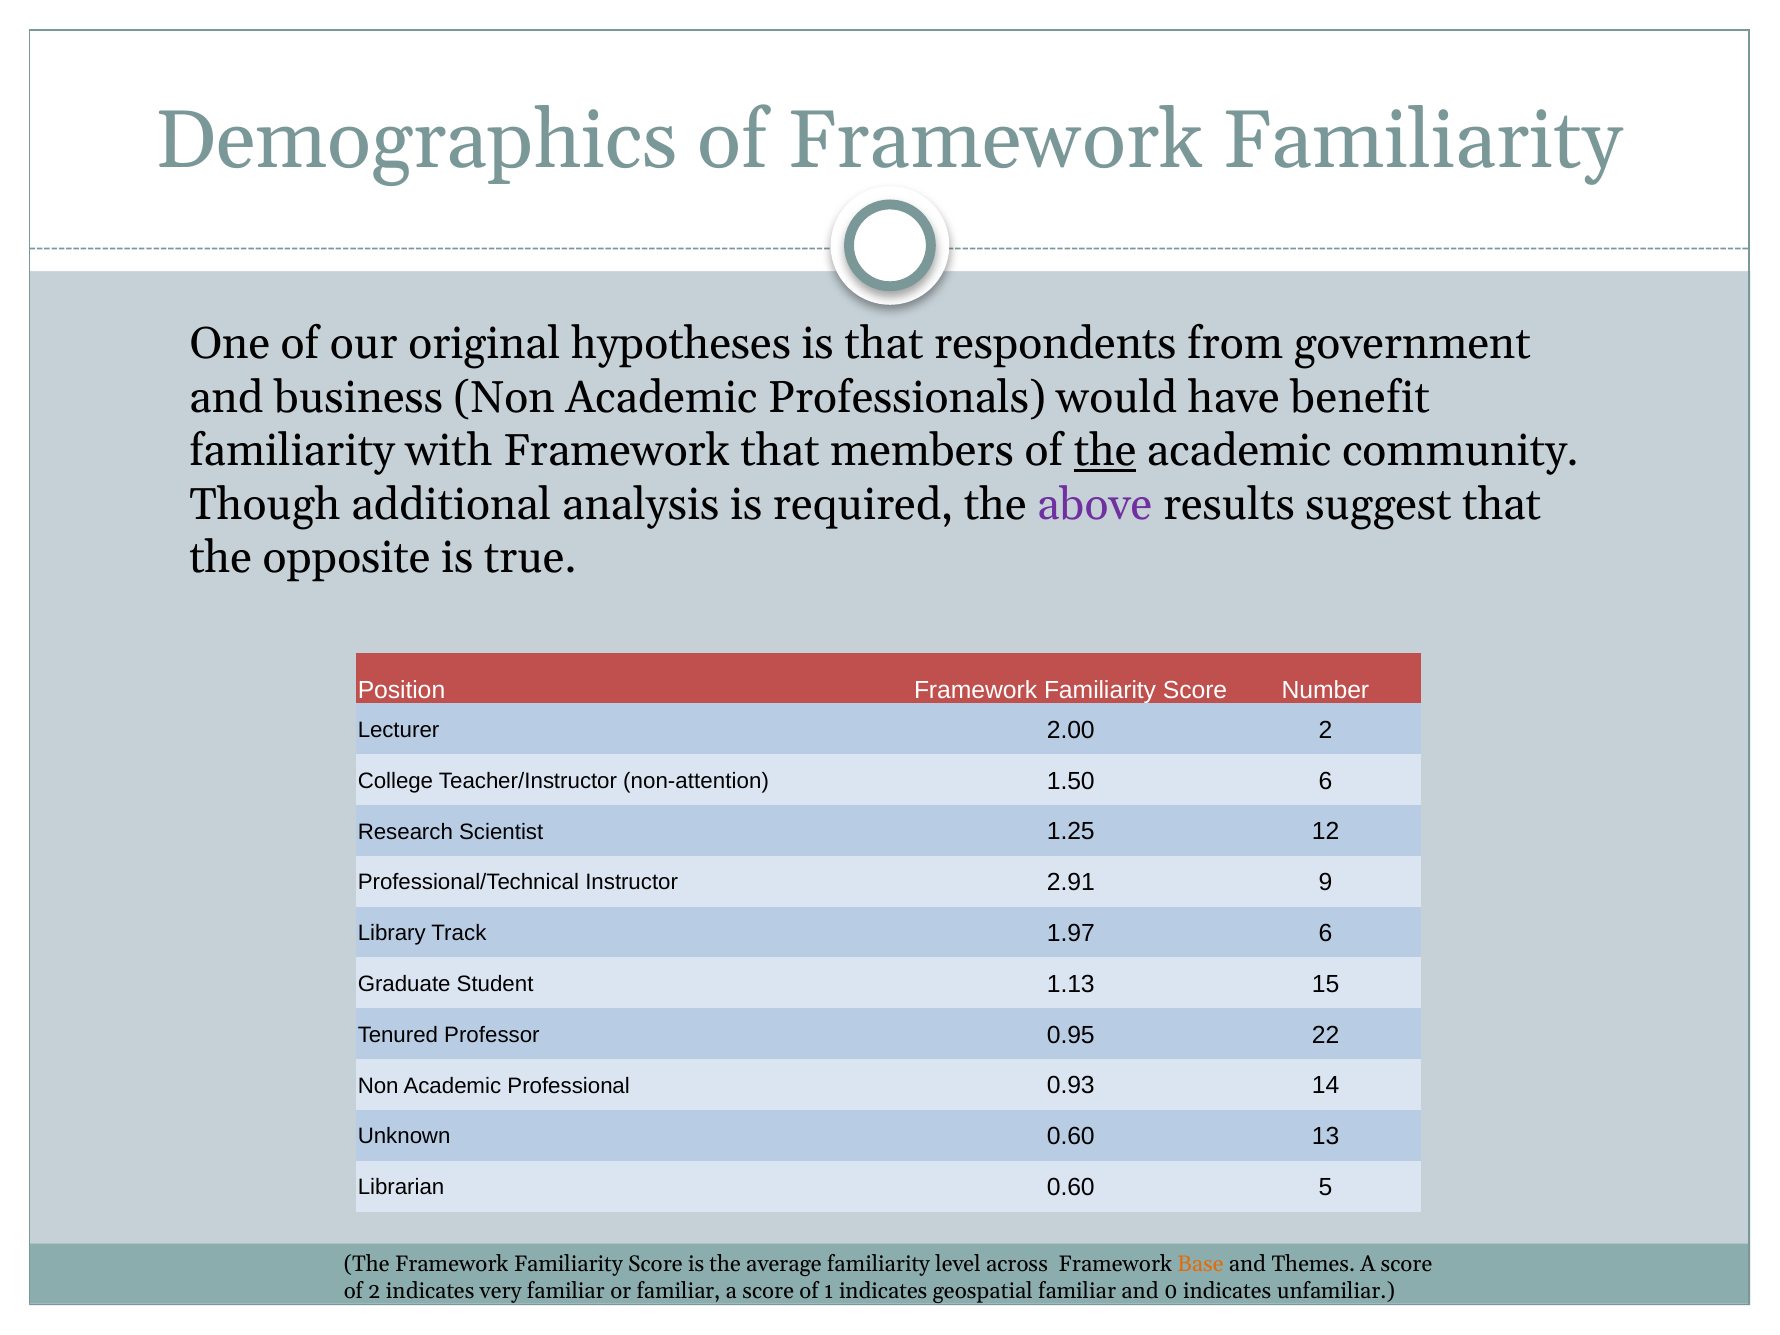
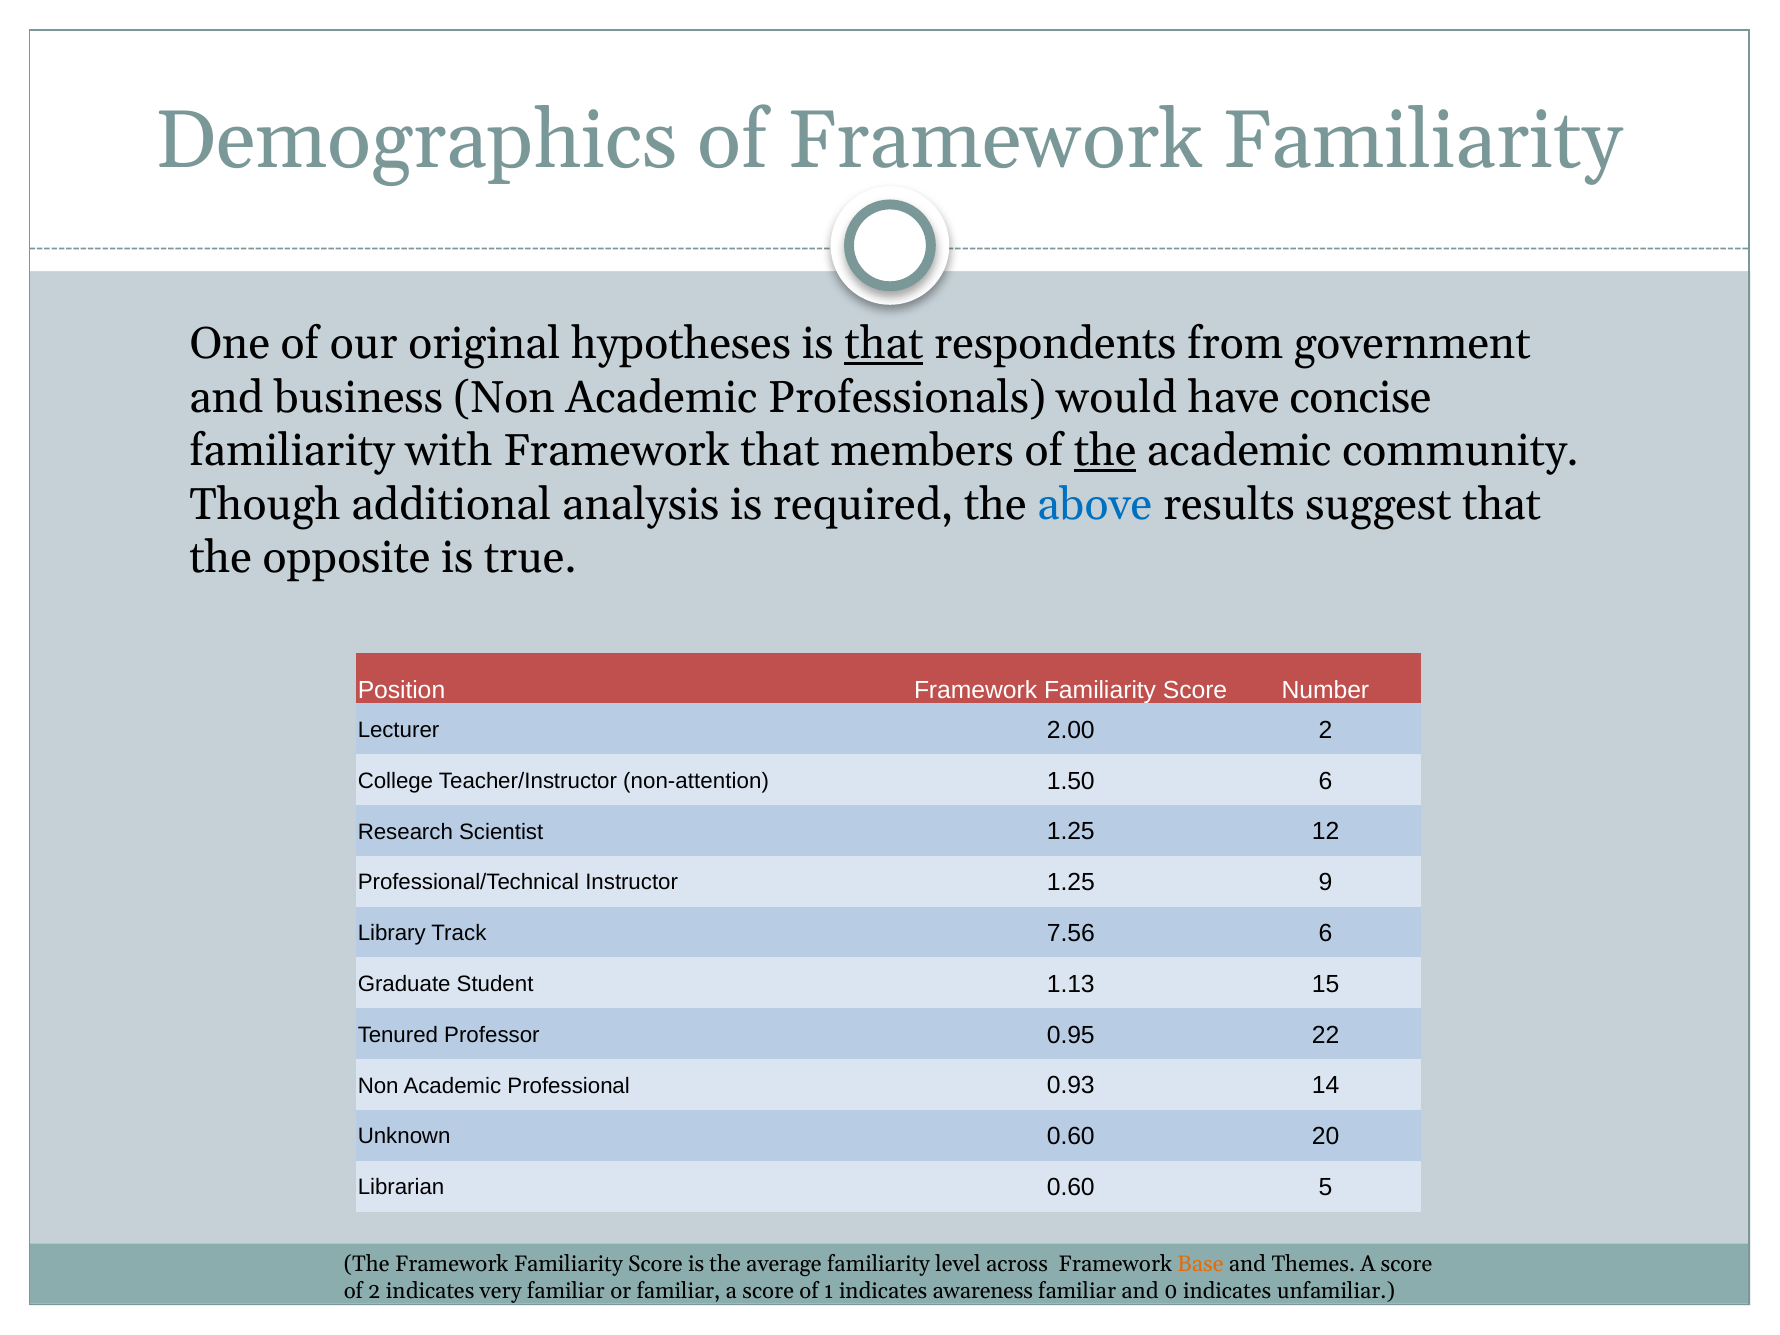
that at (884, 344) underline: none -> present
benefit: benefit -> concise
above colour: purple -> blue
Instructor 2.91: 2.91 -> 1.25
1.97: 1.97 -> 7.56
13: 13 -> 20
geospatial: geospatial -> awareness
